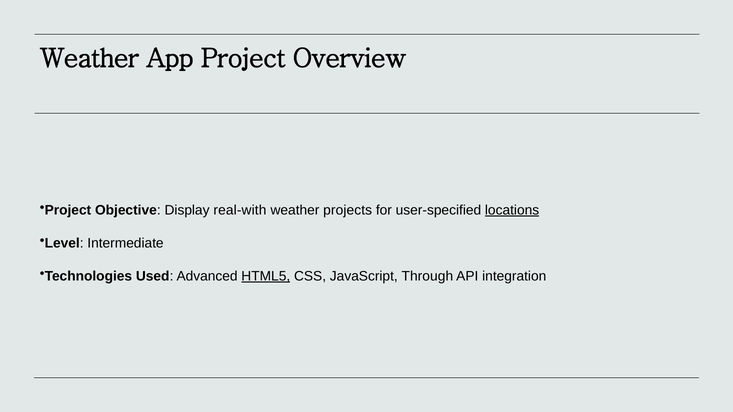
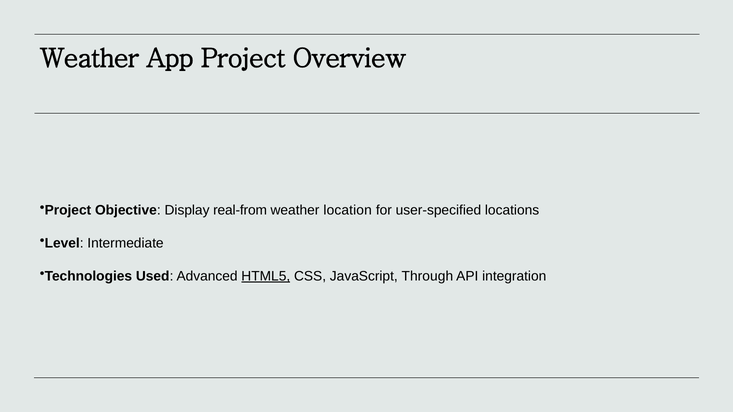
real-with: real-with -> real-from
projects: projects -> location
locations underline: present -> none
